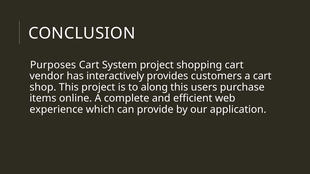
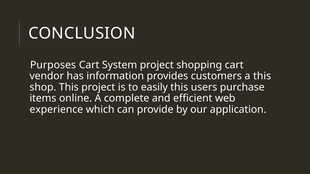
interactively: interactively -> information
a cart: cart -> this
along: along -> easily
